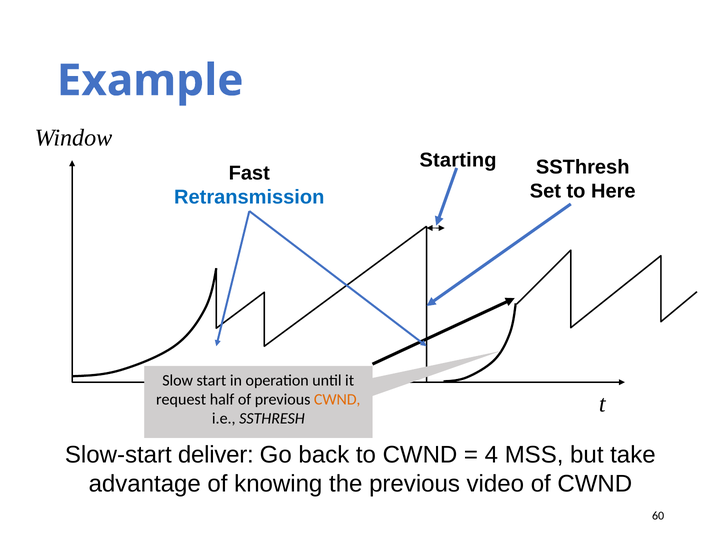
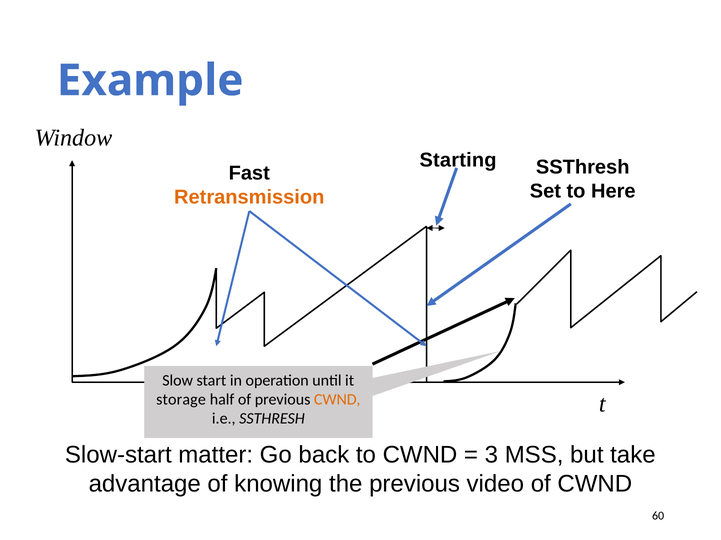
Retransmission colour: blue -> orange
request: request -> storage
deliver: deliver -> matter
4: 4 -> 3
